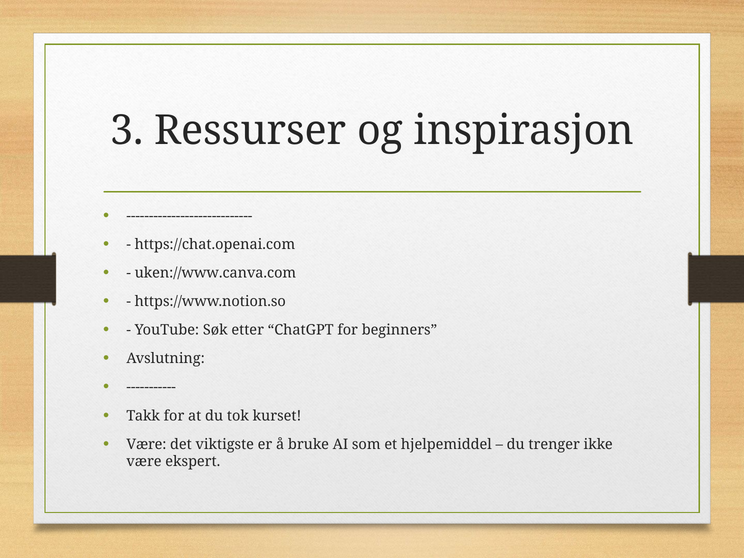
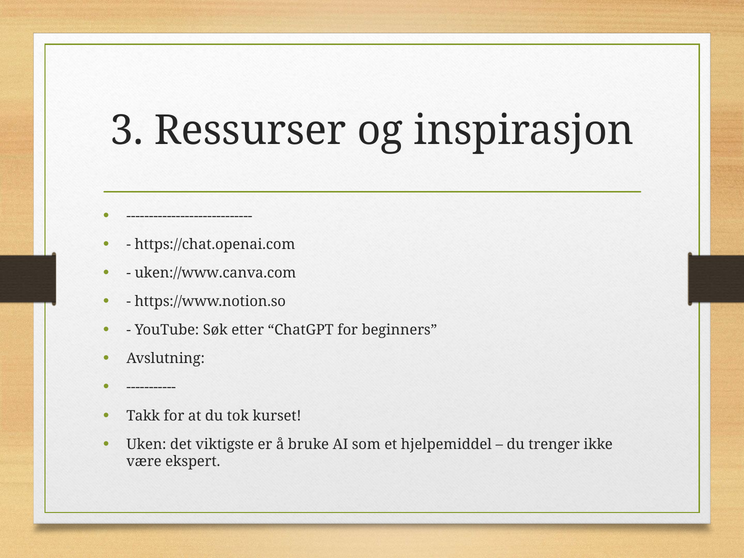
Være at (146, 444): Være -> Uken
